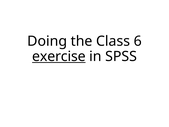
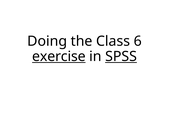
SPSS underline: none -> present
